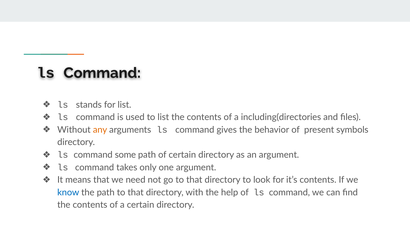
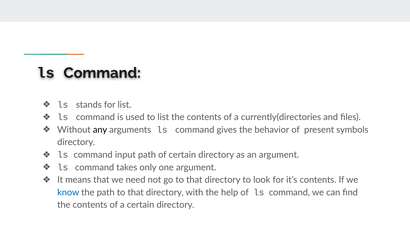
including(directories: including(directories -> currently(directories
any colour: orange -> black
some: some -> input
